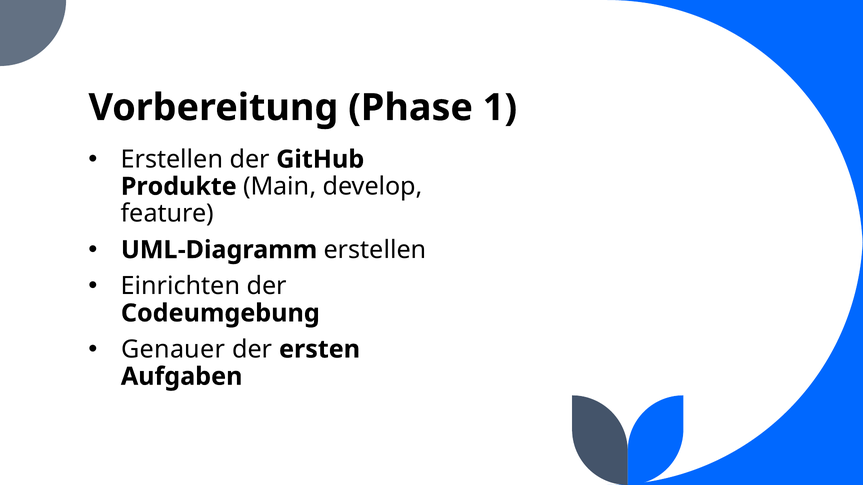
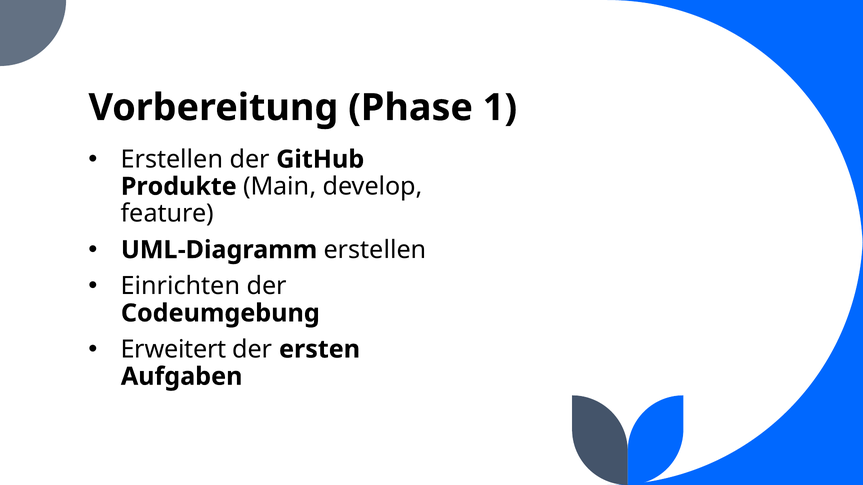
Genauer: Genauer -> Erweitert
